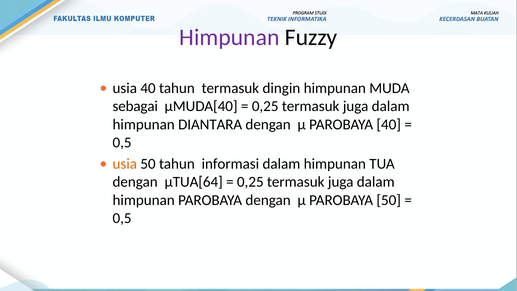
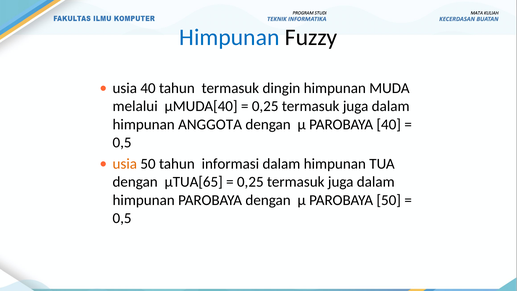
Himpunan at (229, 37) colour: purple -> blue
sebagai: sebagai -> melalui
DIANTARA: DIANTARA -> ANGGOTA
µTUA[64: µTUA[64 -> µTUA[65
